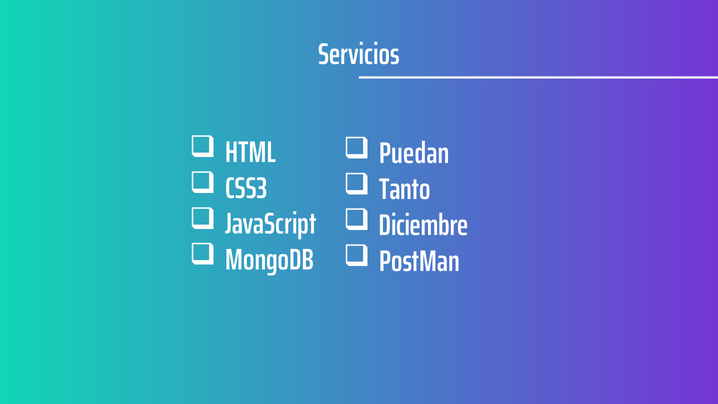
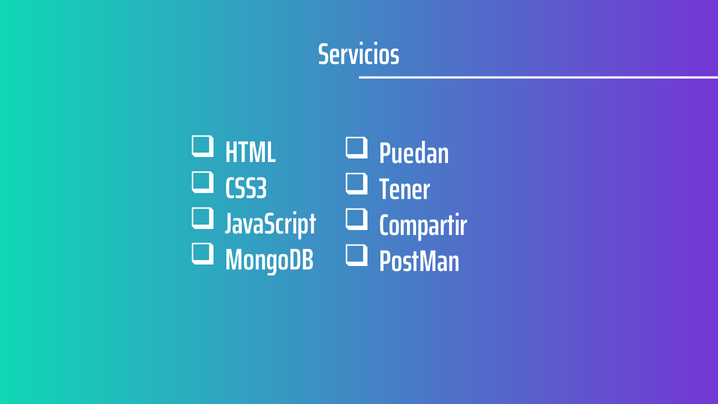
Tanto: Tanto -> Tener
Diciembre: Diciembre -> Compartir
